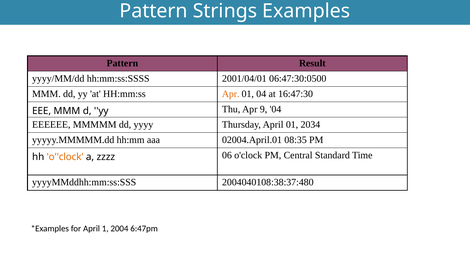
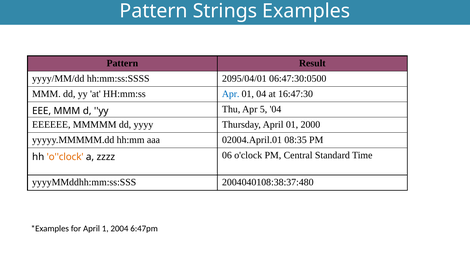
2001/04/01: 2001/04/01 -> 2095/04/01
Apr at (231, 94) colour: orange -> blue
9: 9 -> 5
2034: 2034 -> 2000
